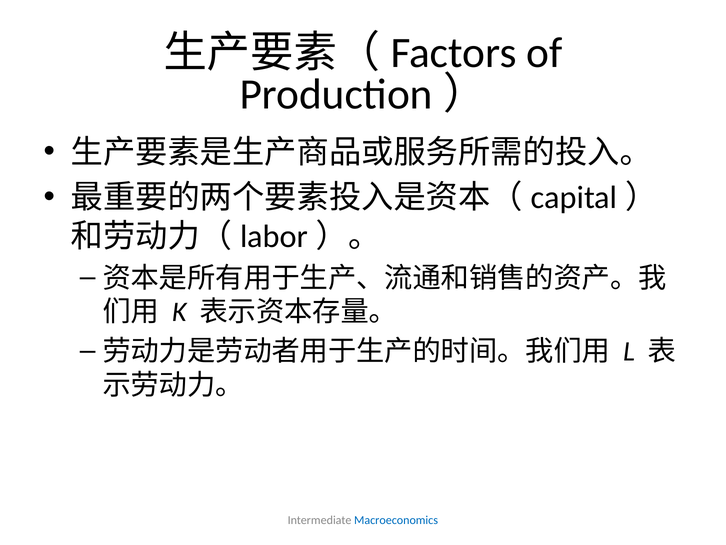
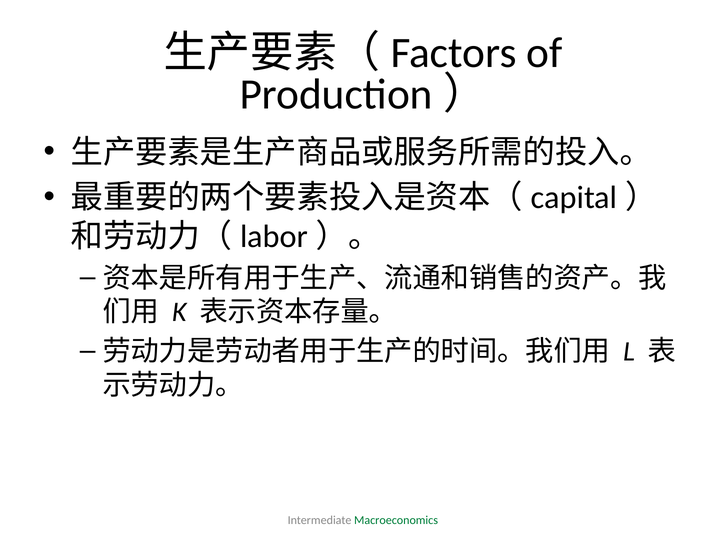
Macroeconomics colour: blue -> green
